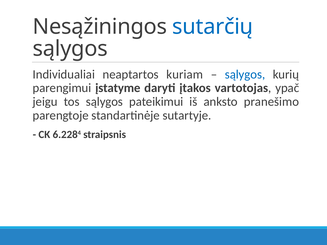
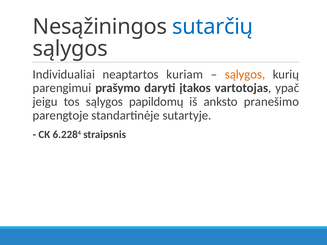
sąlygos at (245, 74) colour: blue -> orange
įstatyme: įstatyme -> prašymo
pateikimui: pateikimui -> papildomų
